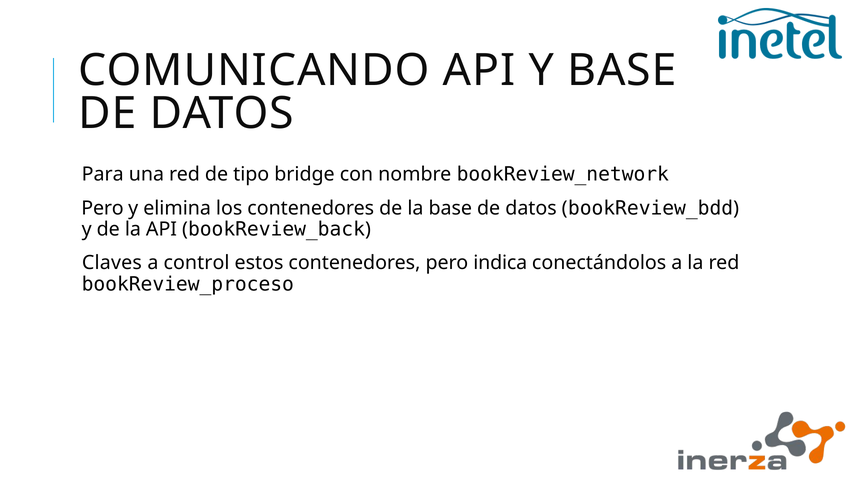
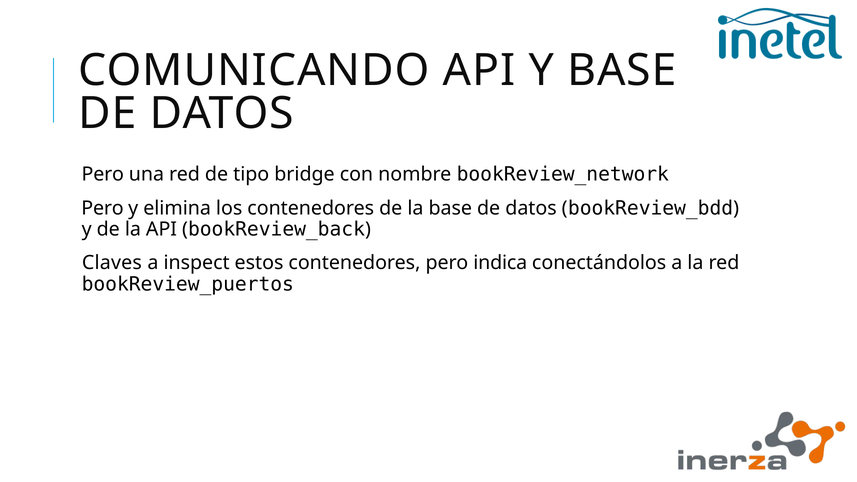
Para at (103, 174): Para -> Pero
control: control -> inspect
bookReview_proceso: bookReview_proceso -> bookReview_puertos
